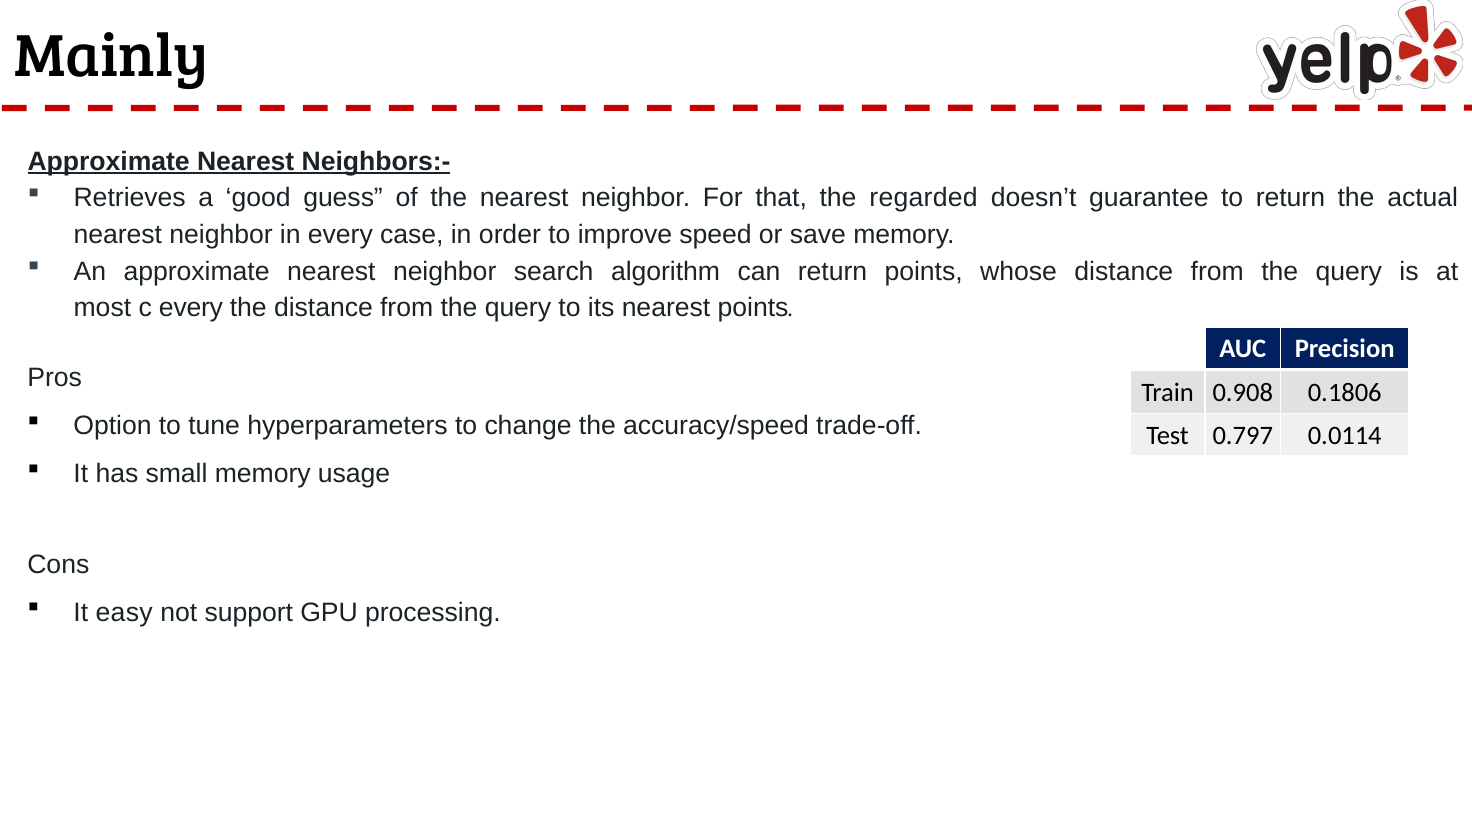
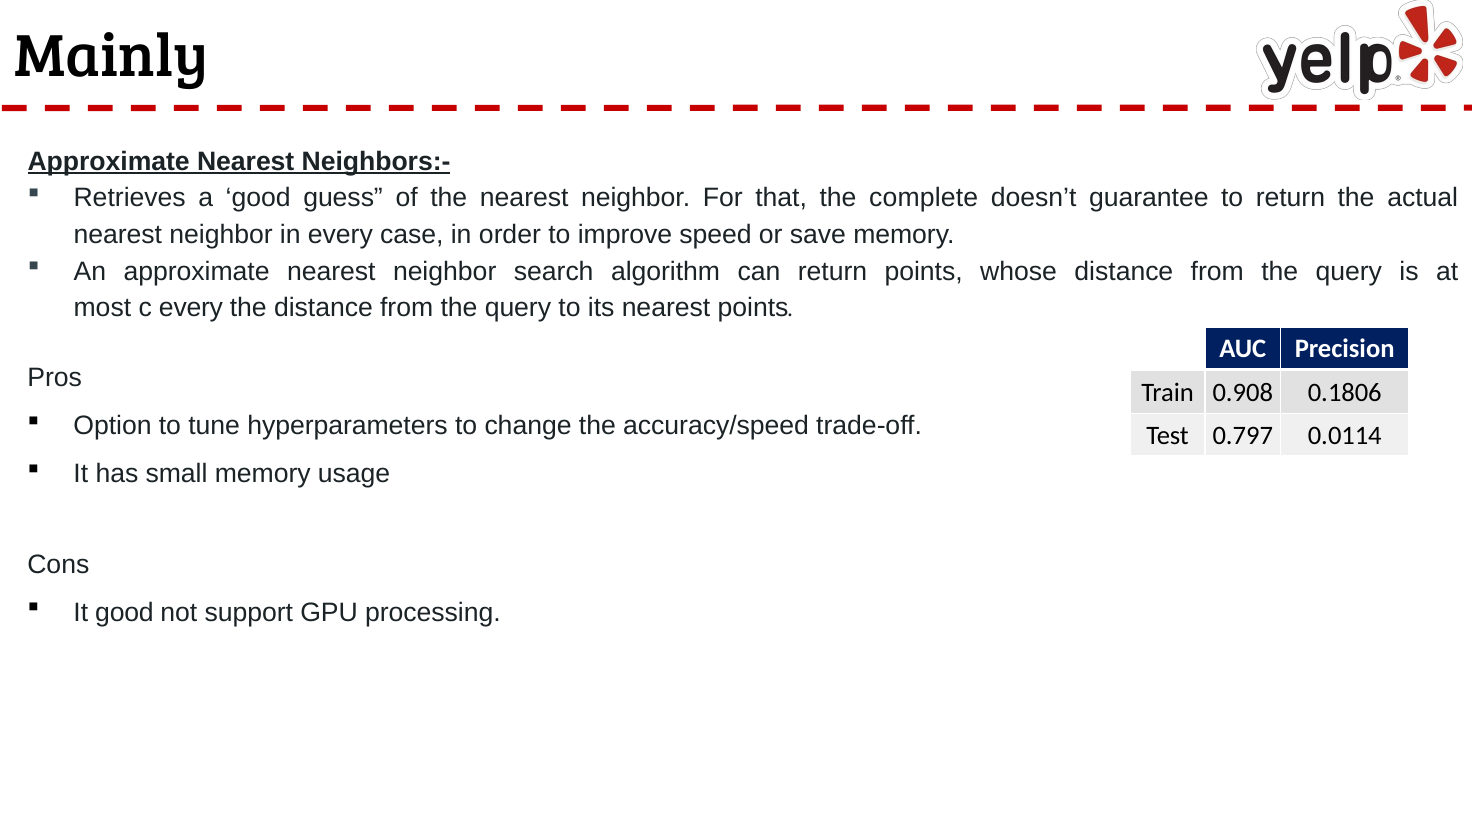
regarded: regarded -> complete
It easy: easy -> good
